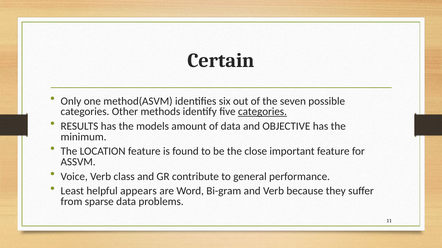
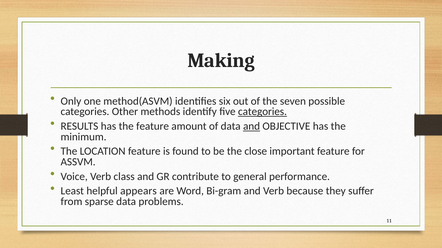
Certain: Certain -> Making
the models: models -> feature
and at (252, 127) underline: none -> present
